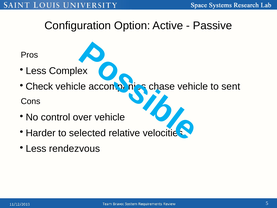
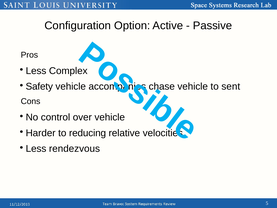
Check: Check -> Safety
selected: selected -> reducing
